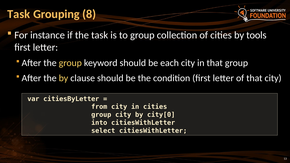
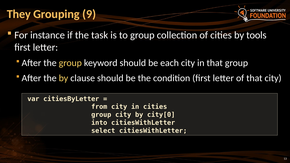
Task at (19, 14): Task -> They
8: 8 -> 9
